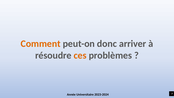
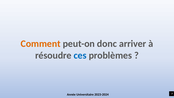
ces colour: orange -> blue
